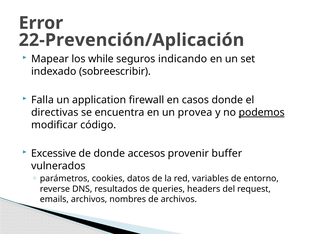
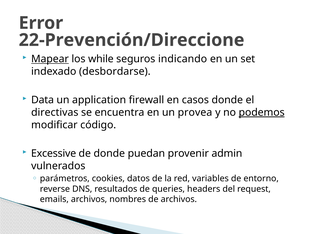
22-Prevención/Aplicación: 22-Prevención/Aplicación -> 22-Prevención/Direccione
Mapear underline: none -> present
sobreescribir: sobreescribir -> desbordarse
Falla: Falla -> Data
accesos: accesos -> puedan
buffer: buffer -> admin
